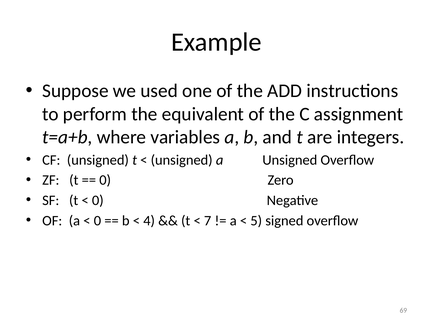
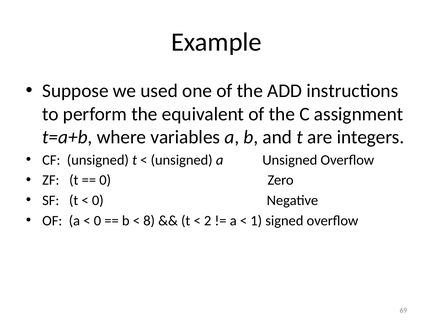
4: 4 -> 8
7: 7 -> 2
5: 5 -> 1
